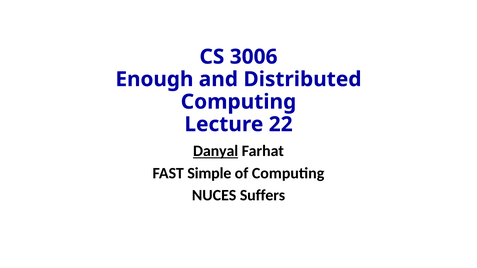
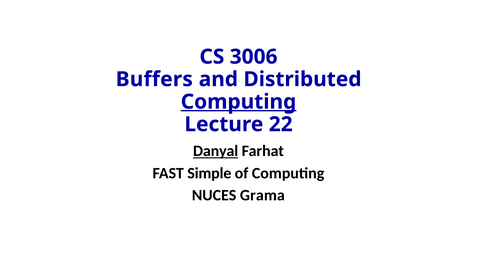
Enough: Enough -> Buffers
Computing at (238, 102) underline: none -> present
Suffers: Suffers -> Grama
